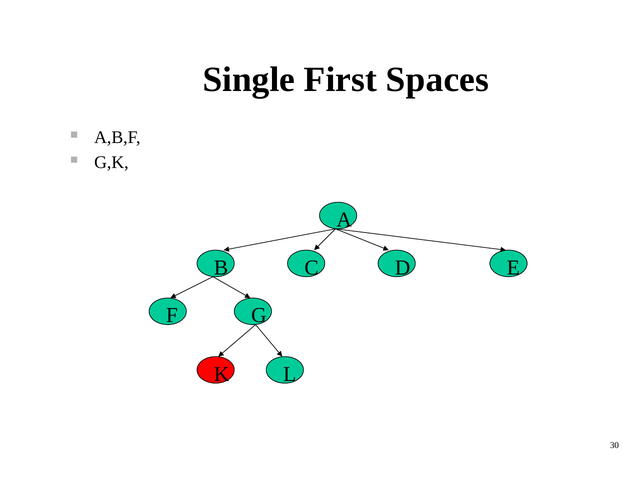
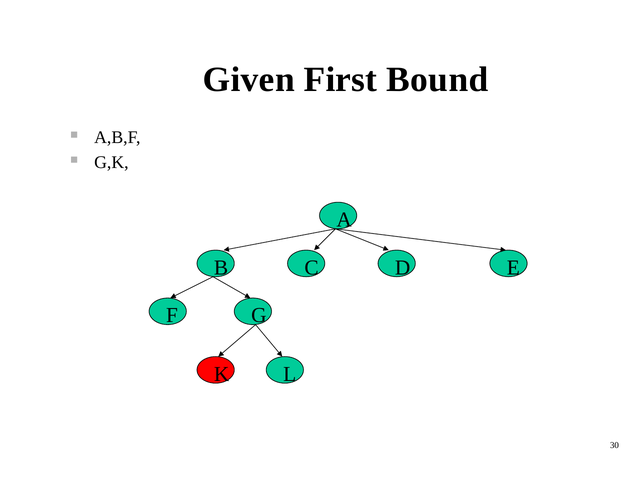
Single: Single -> Given
Spaces: Spaces -> Bound
